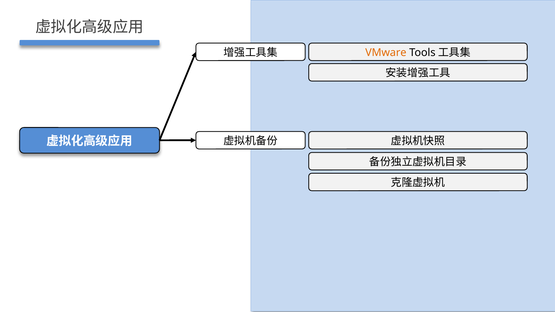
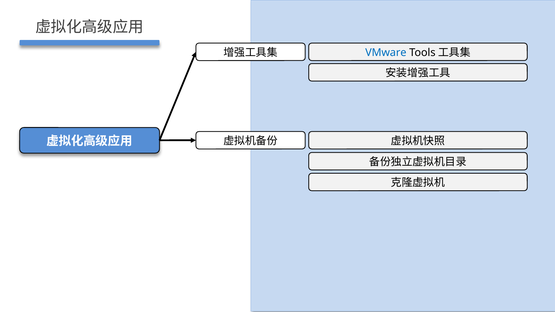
VMware colour: orange -> blue
